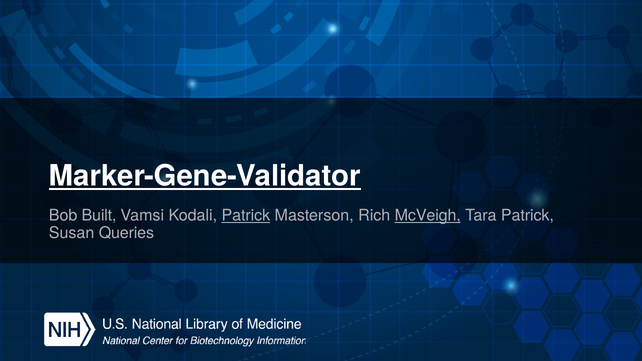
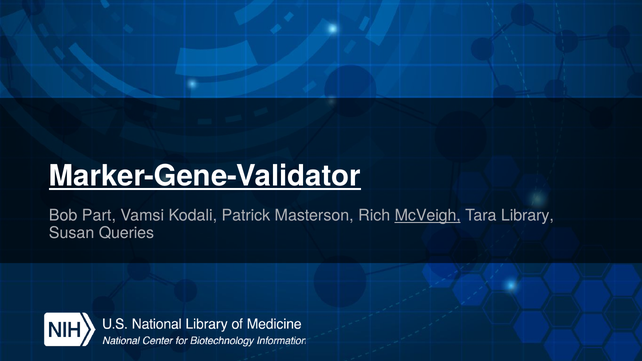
Built: Built -> Part
Patrick at (246, 216) underline: present -> none
Tara Patrick: Patrick -> Library
